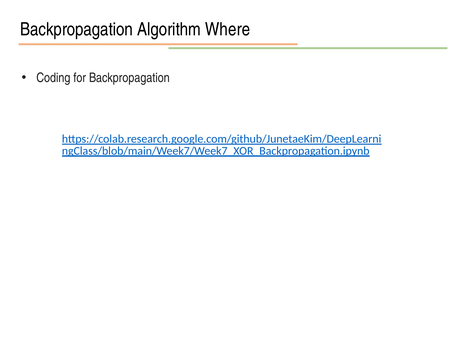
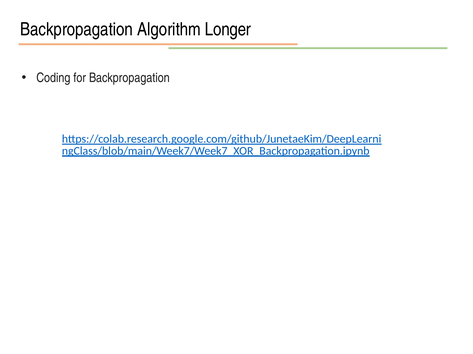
Where: Where -> Longer
